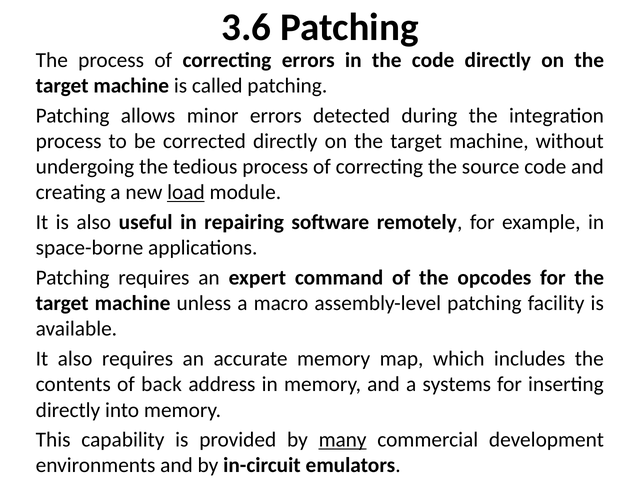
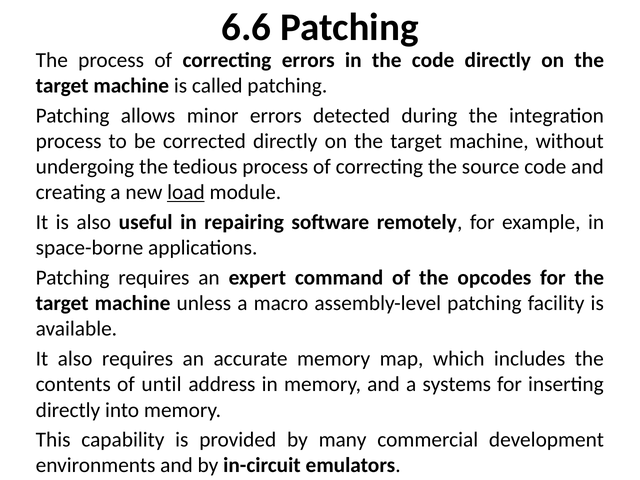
3.6: 3.6 -> 6.6
back: back -> until
many underline: present -> none
